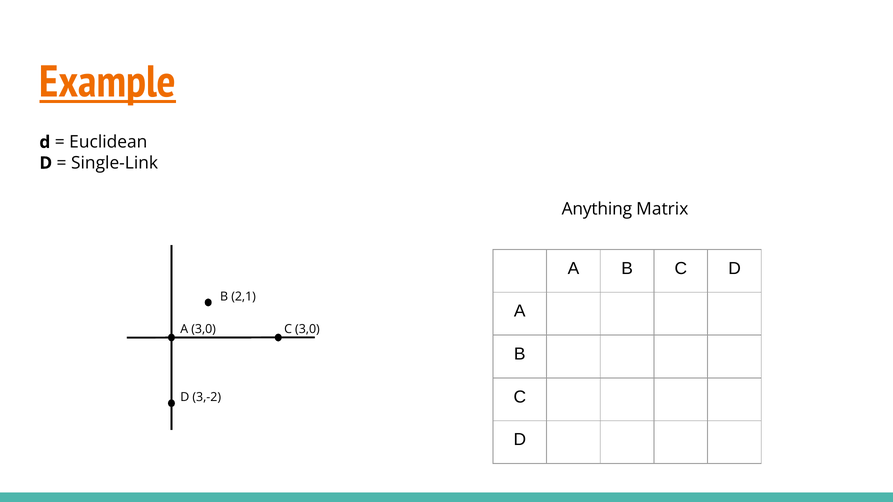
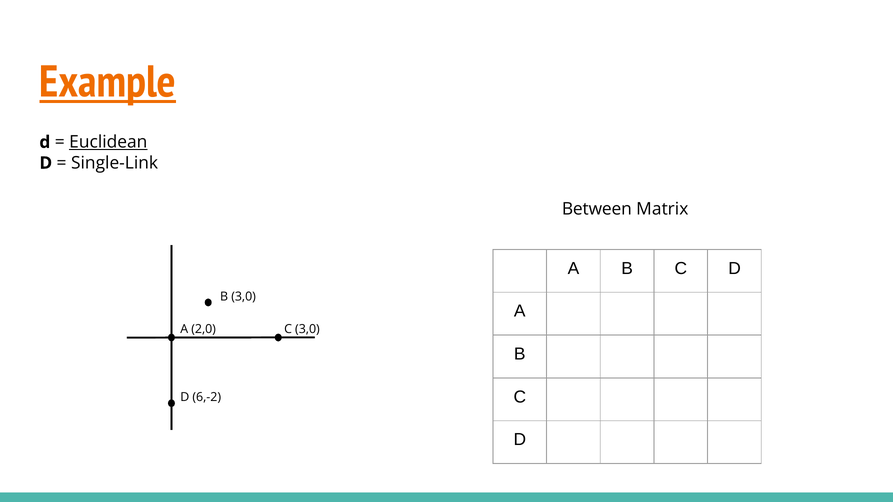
Euclidean underline: none -> present
Anything: Anything -> Between
B 2,1: 2,1 -> 3,0
A 3,0: 3,0 -> 2,0
3,-2: 3,-2 -> 6,-2
